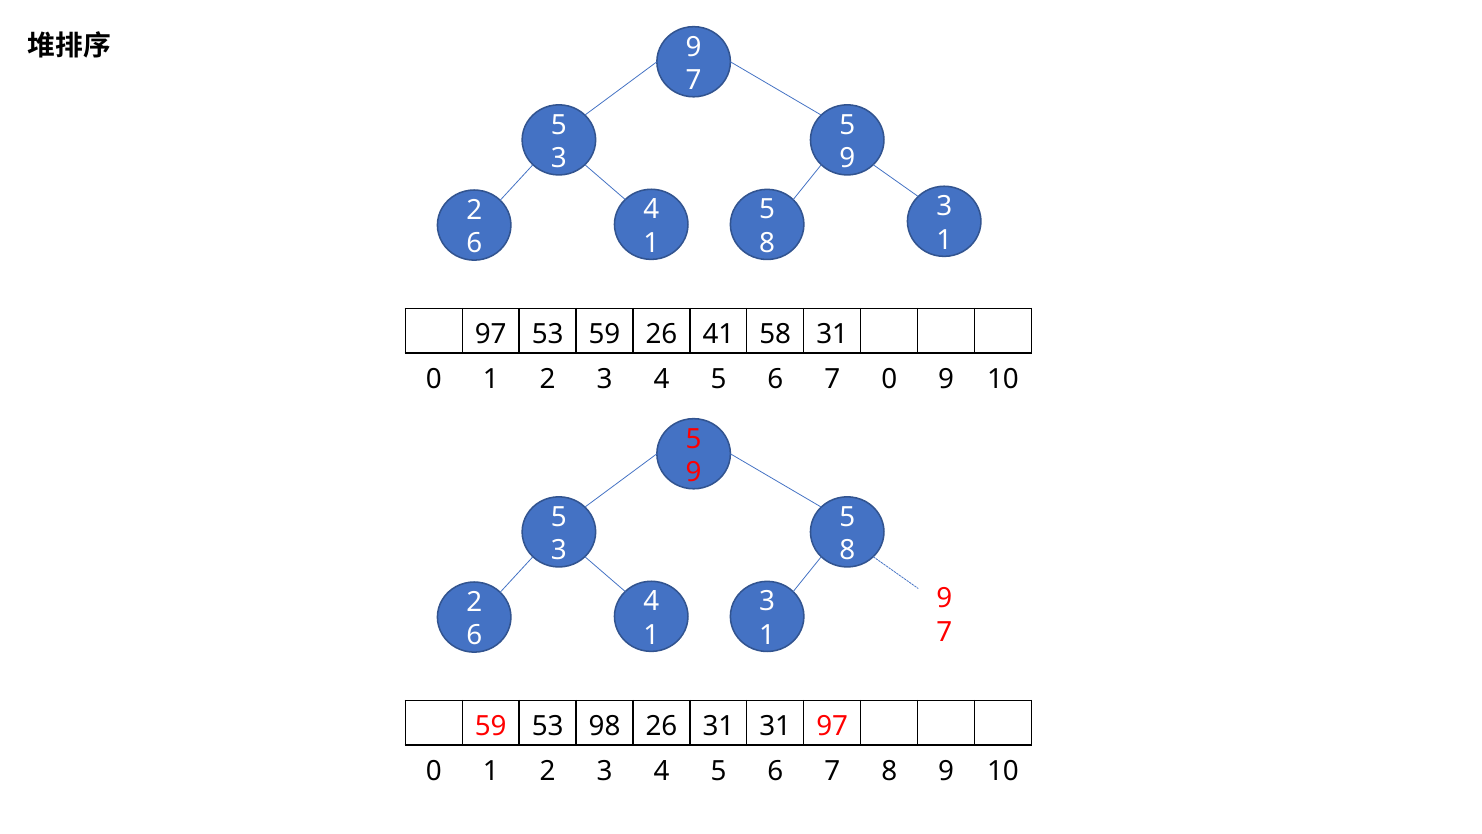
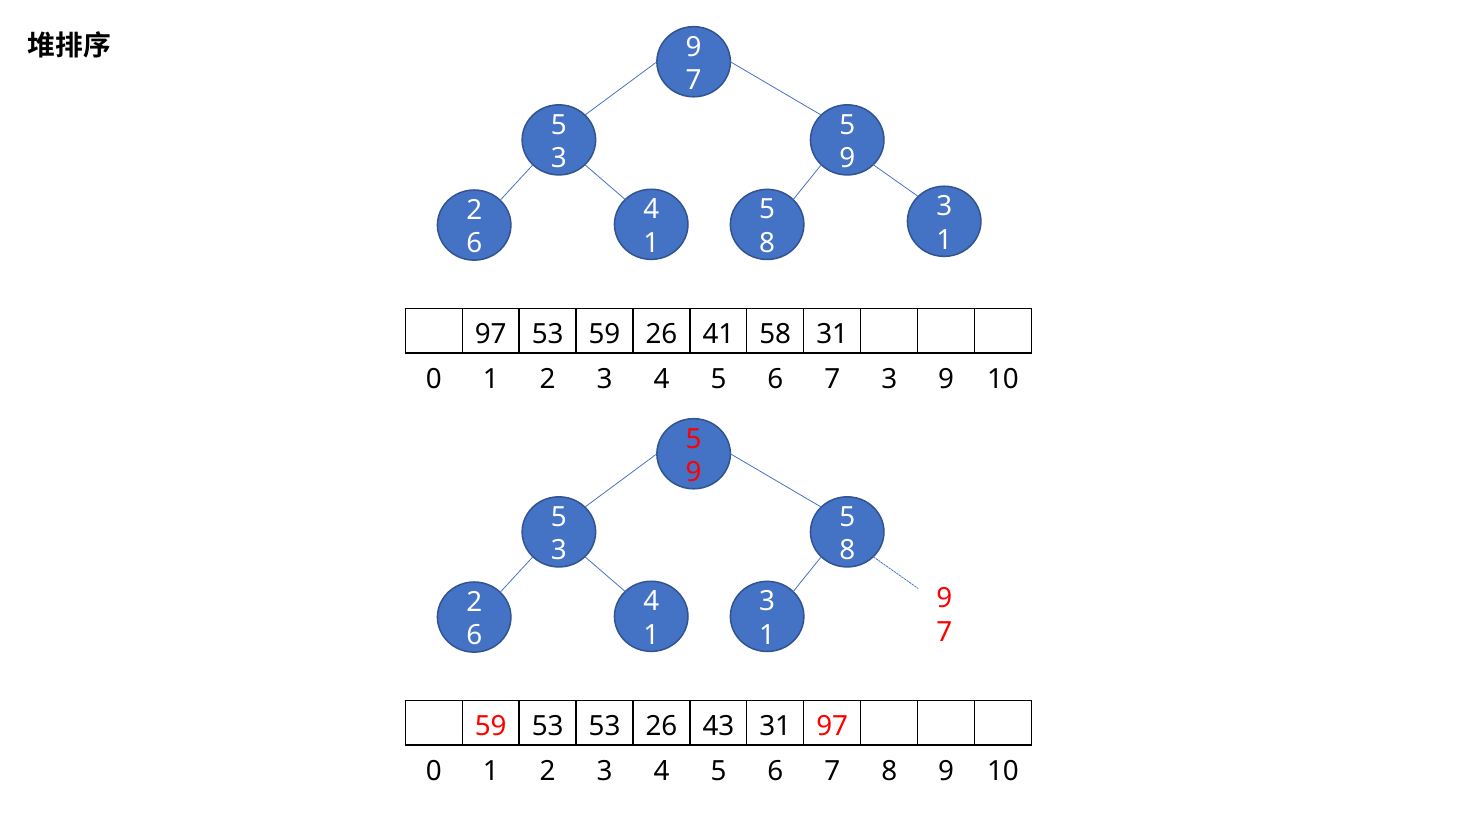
6 7 0: 0 -> 3
53 98: 98 -> 53
26 31: 31 -> 43
